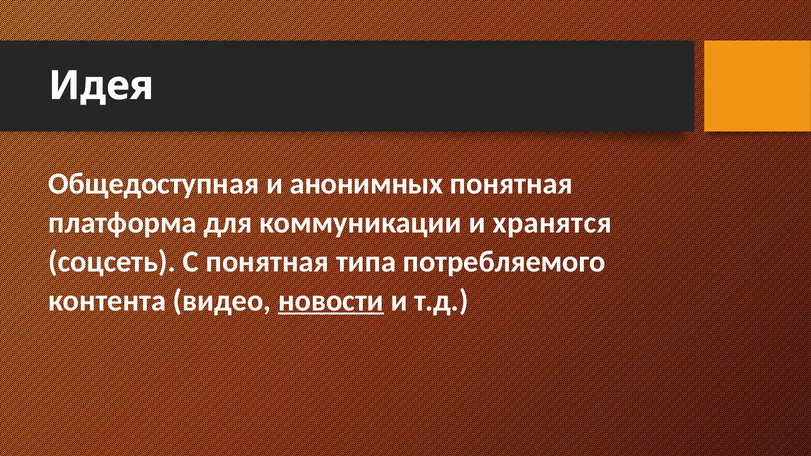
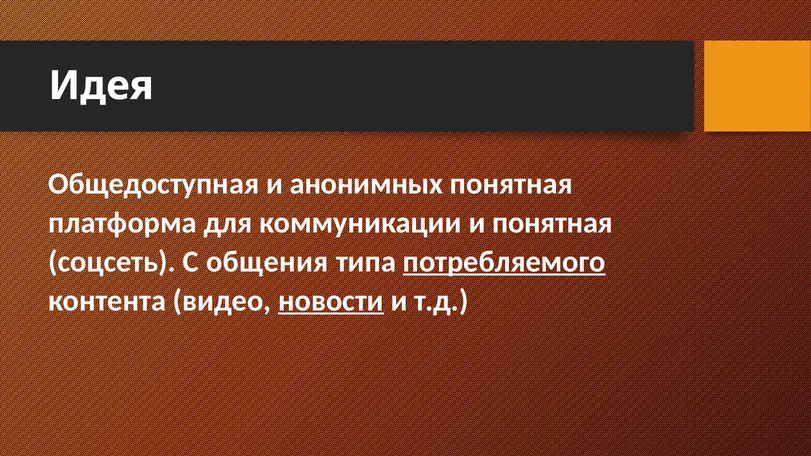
и хранятся: хранятся -> понятная
С понятная: понятная -> общения
потребляемого underline: none -> present
